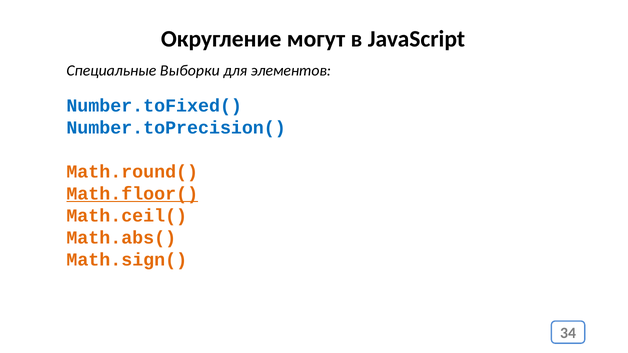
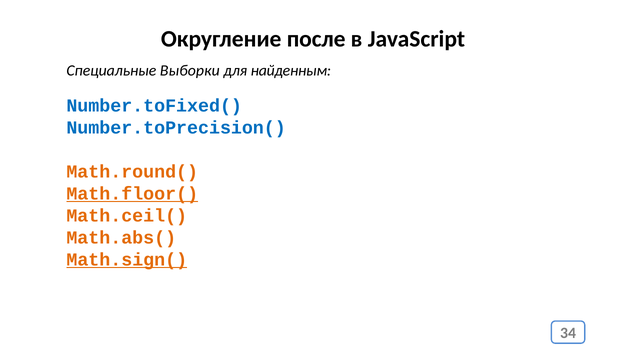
могут: могут -> после
элементов: элементов -> найденным
Math.sign( underline: none -> present
